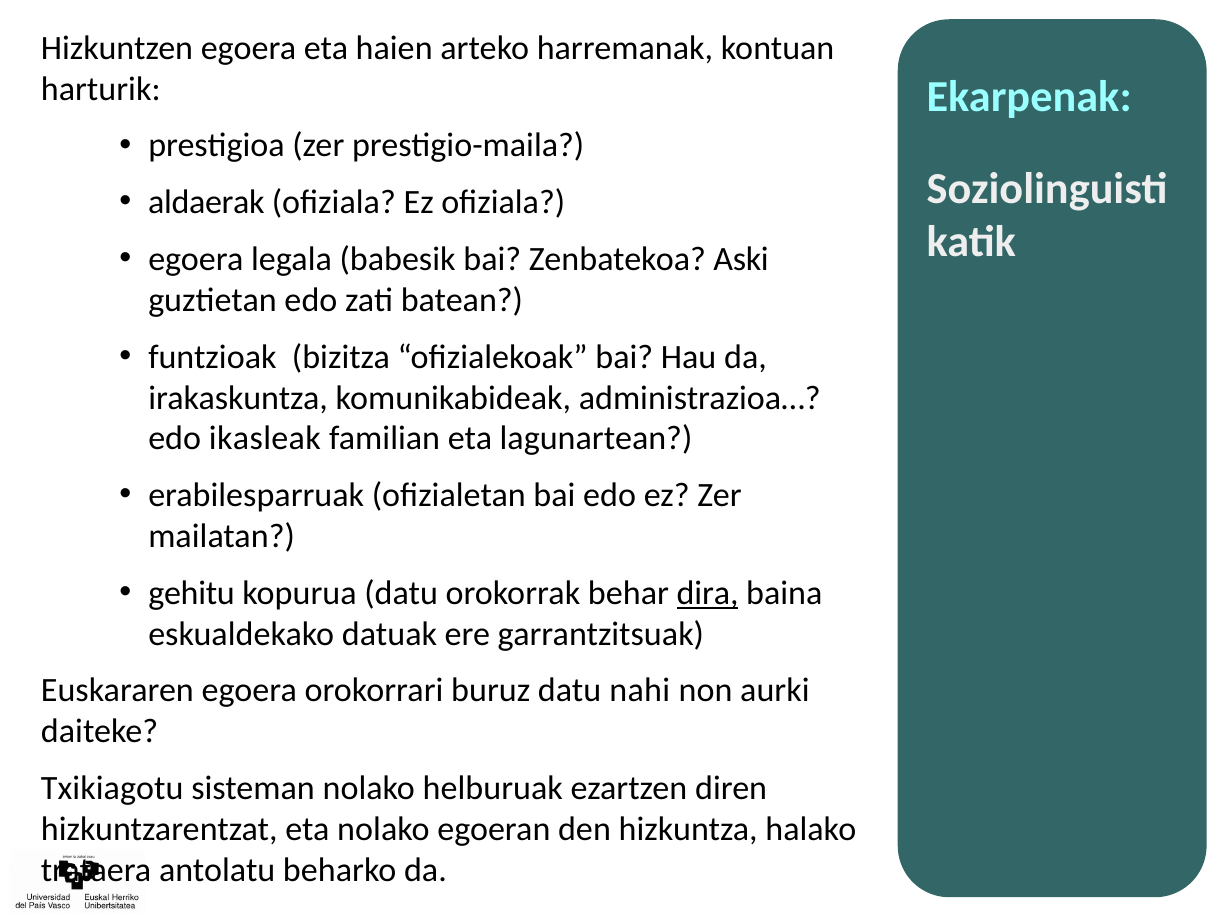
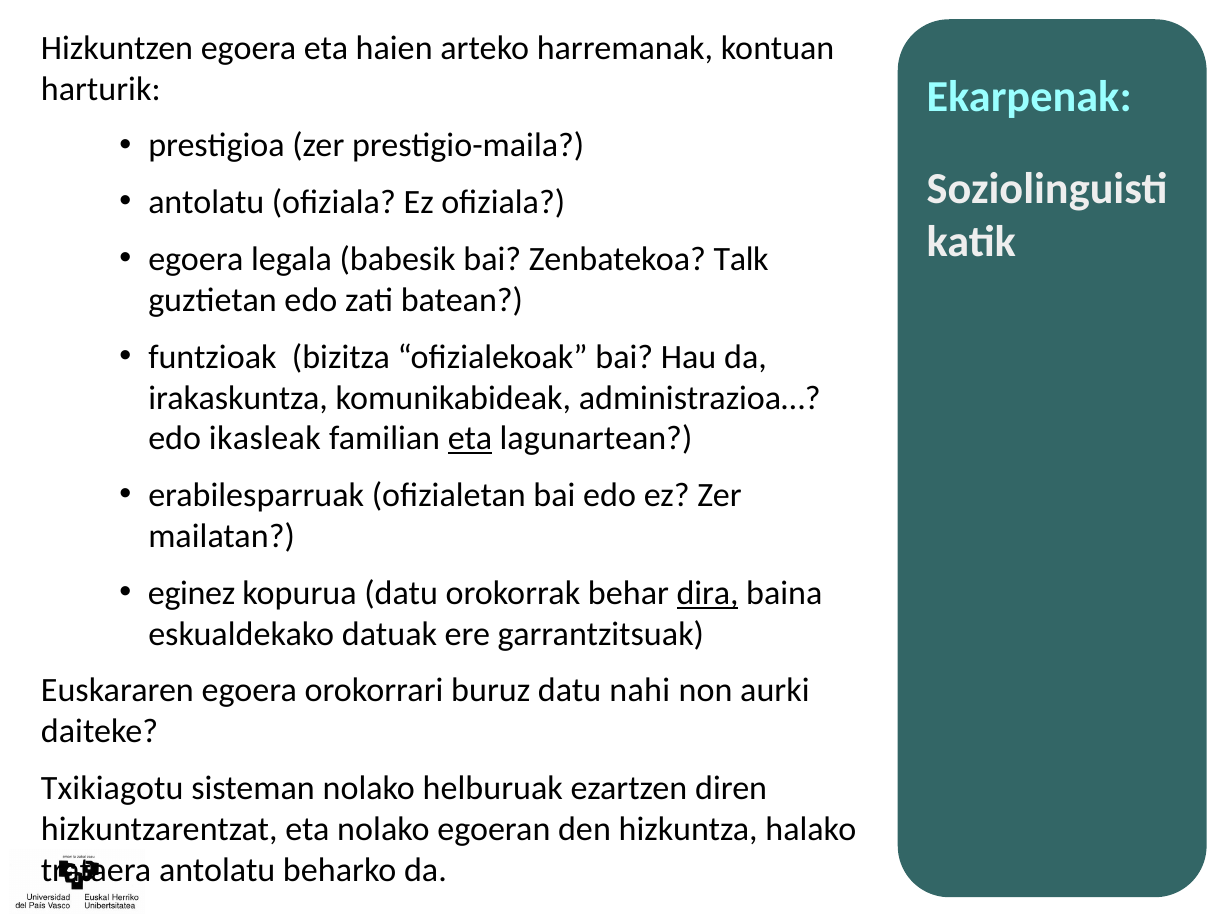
aldaerak at (206, 203): aldaerak -> antolatu
Aski: Aski -> Talk
eta at (470, 439) underline: none -> present
gehitu: gehitu -> eginez
